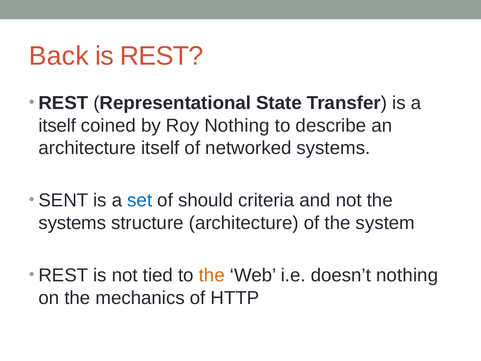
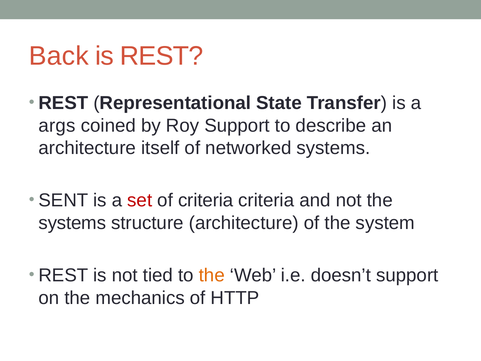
itself at (57, 125): itself -> args
Roy Nothing: Nothing -> Support
set colour: blue -> red
of should: should -> criteria
doesn’t nothing: nothing -> support
